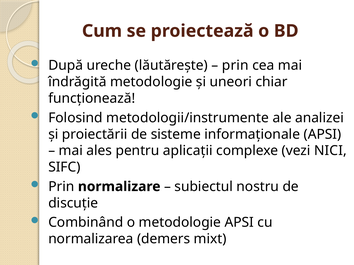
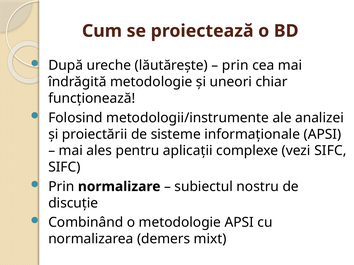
vezi NICI: NICI -> SIFC
